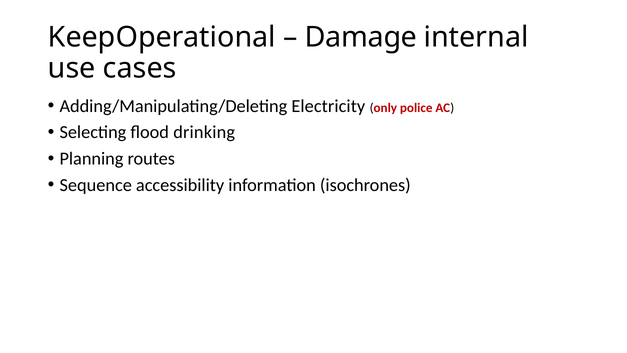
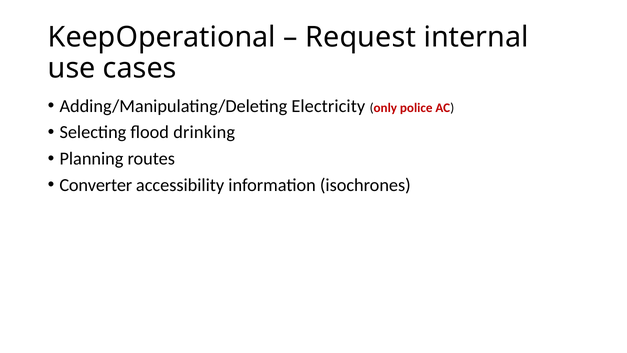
Damage: Damage -> Request
Sequence: Sequence -> Converter
